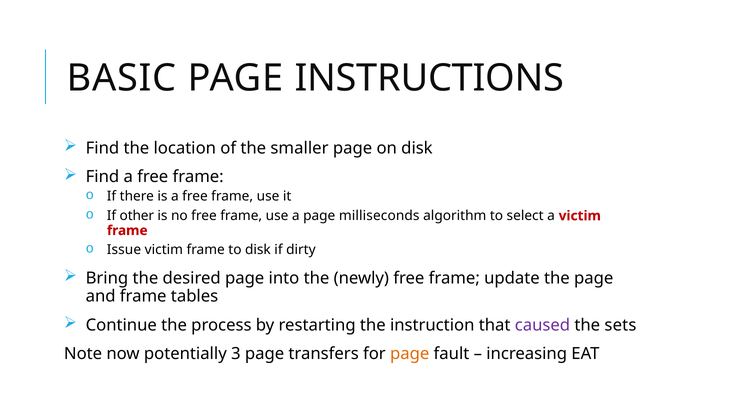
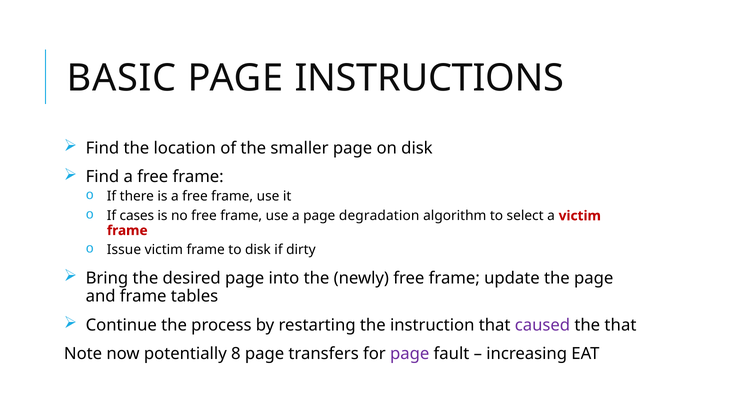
other: other -> cases
milliseconds: milliseconds -> degradation
the sets: sets -> that
3: 3 -> 8
page at (410, 354) colour: orange -> purple
